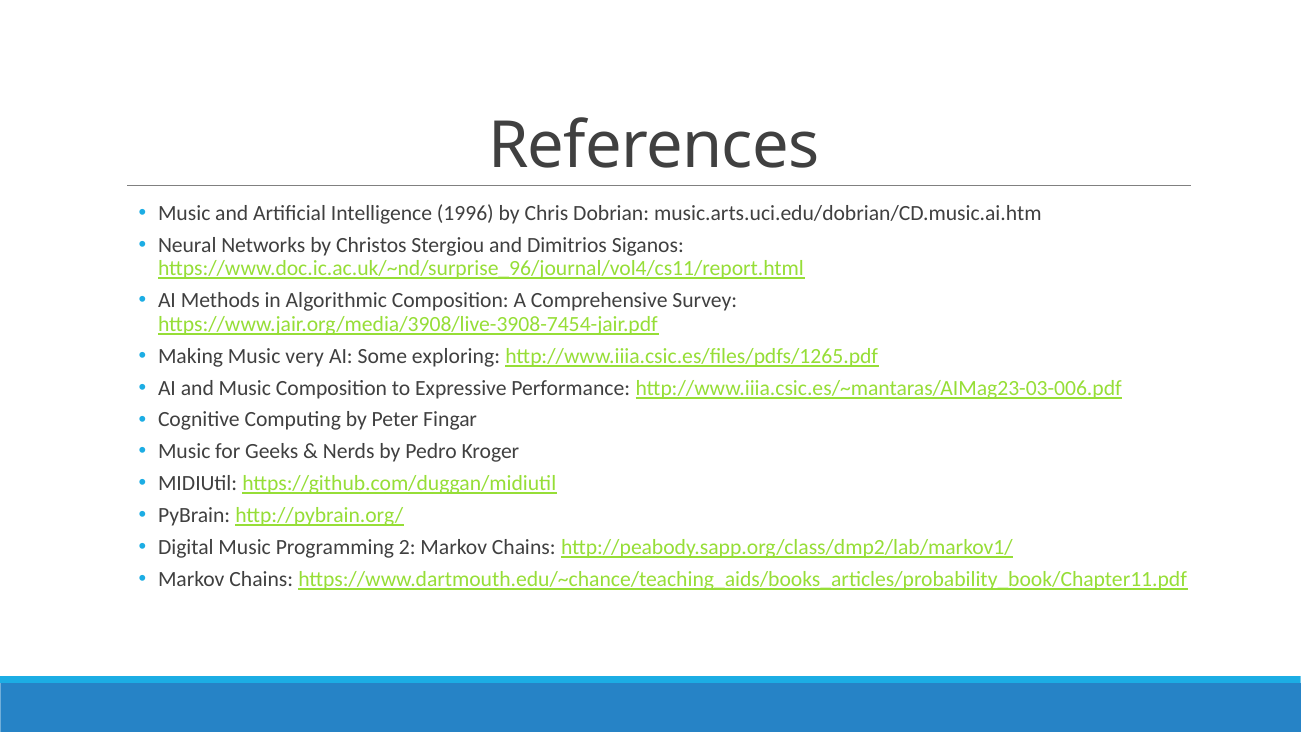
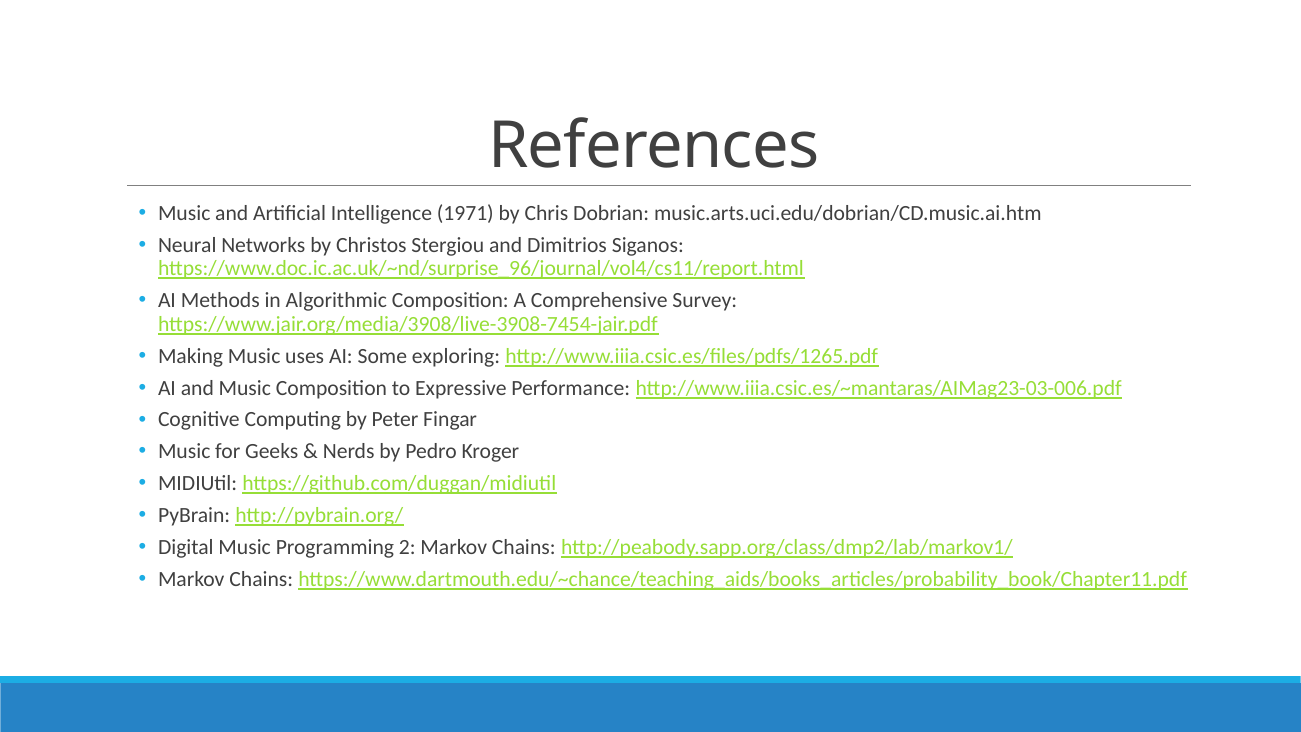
1996: 1996 -> 1971
very: very -> uses
